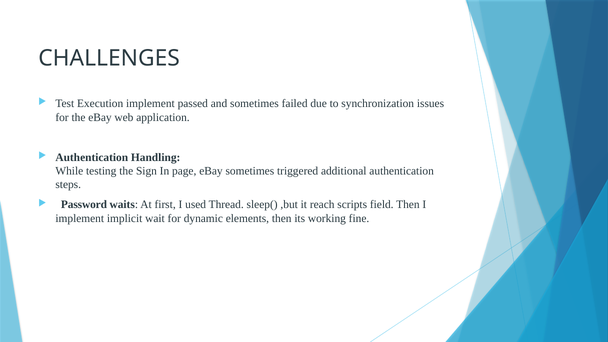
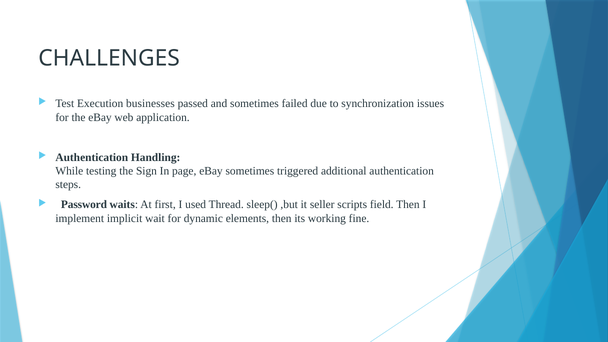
Execution implement: implement -> businesses
reach: reach -> seller
